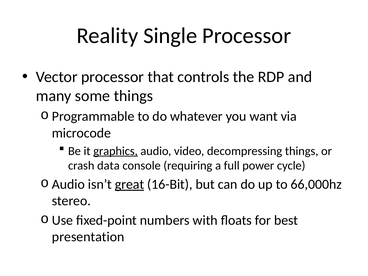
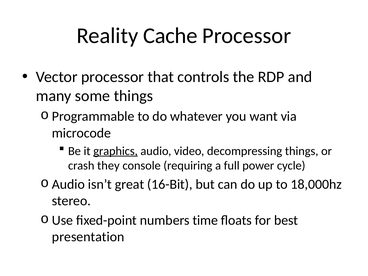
Single: Single -> Cache
data: data -> they
great underline: present -> none
66,000hz: 66,000hz -> 18,000hz
with: with -> time
